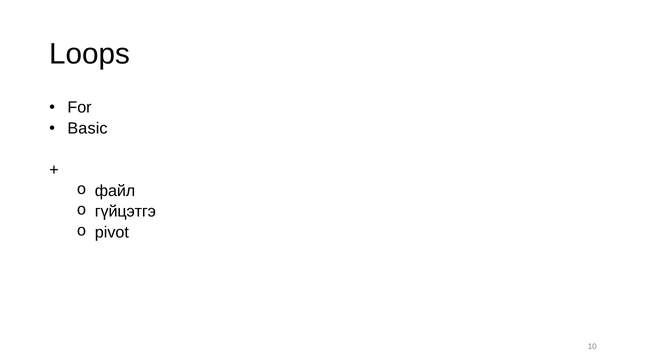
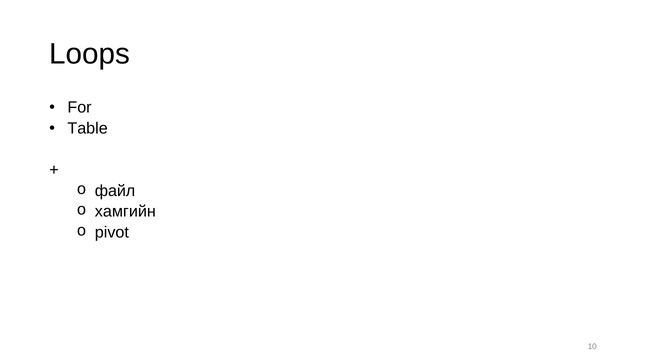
Basic: Basic -> Table
гүйцэтгэ: гүйцэтгэ -> хамгийн
